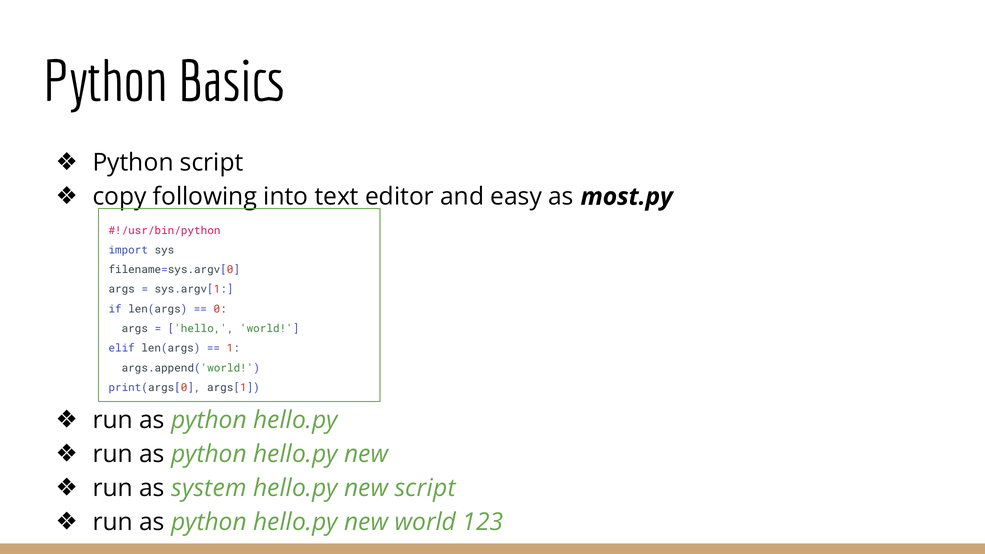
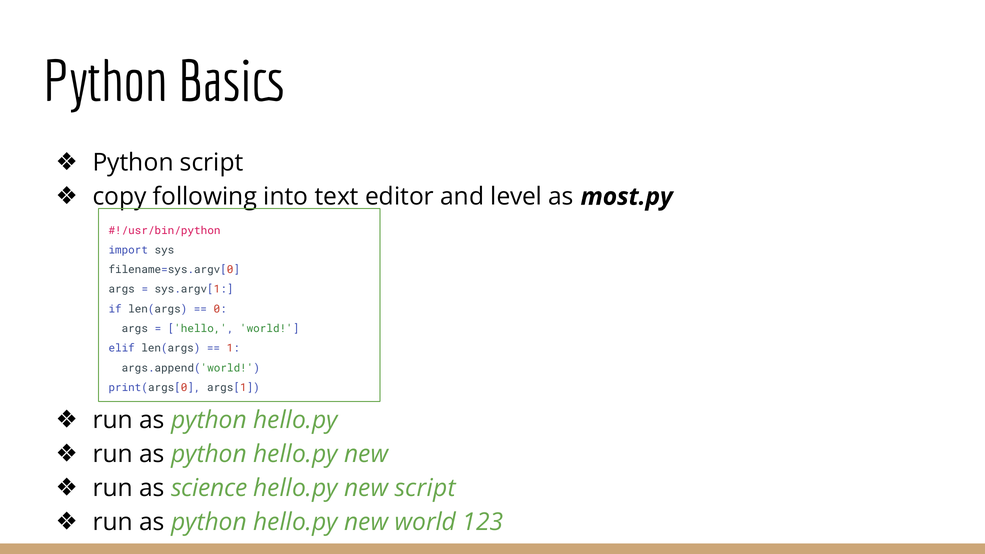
easy: easy -> level
system: system -> science
